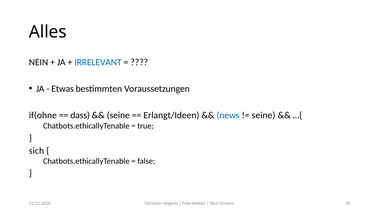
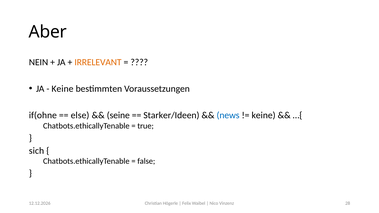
Alles: Alles -> Aber
IRRELEVANT colour: blue -> orange
Etwas at (63, 89): Etwas -> Keine
dass: dass -> else
Erlangt/Ideen: Erlangt/Ideen -> Starker/Ideen
seine at (264, 115): seine -> keine
